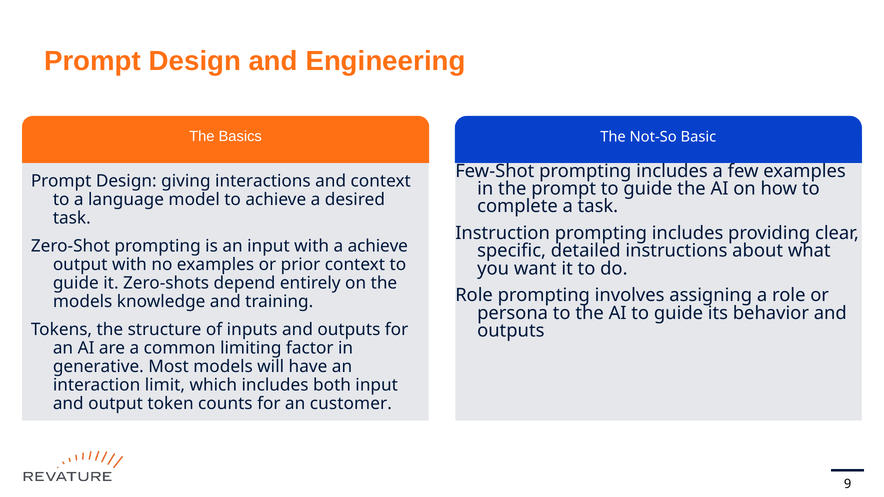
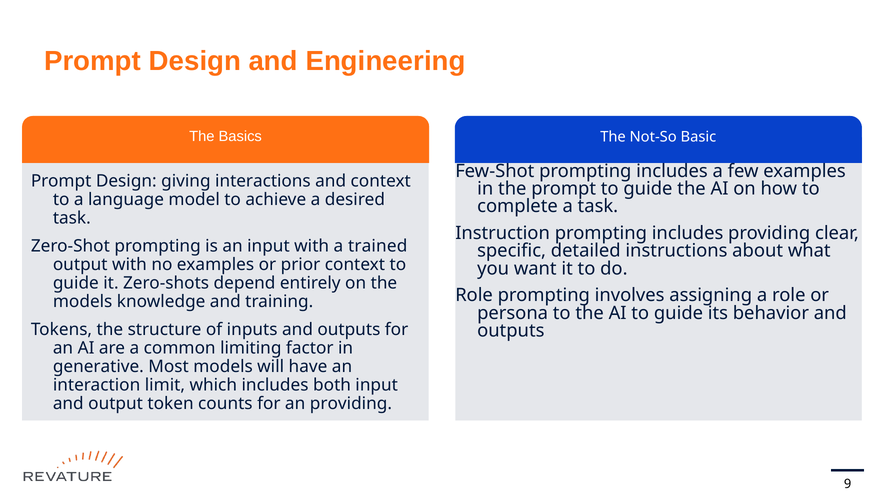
a achieve: achieve -> trained
an customer: customer -> providing
